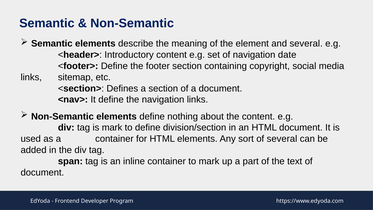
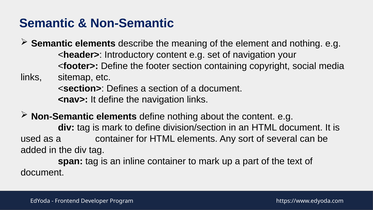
and several: several -> nothing
date: date -> your
